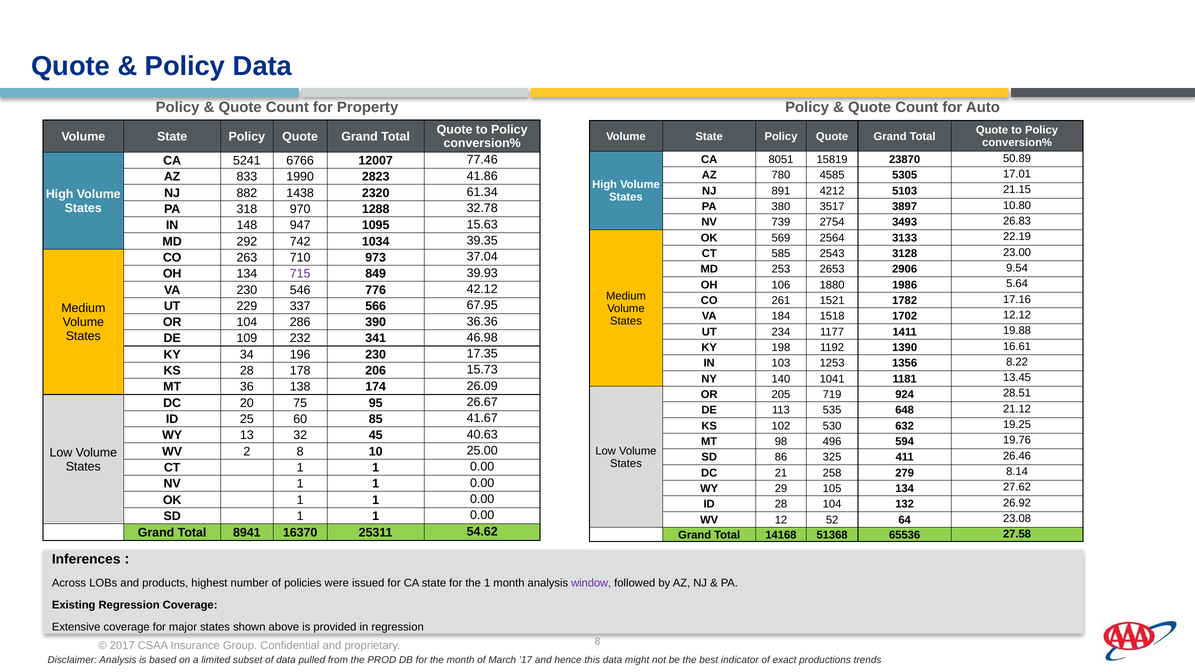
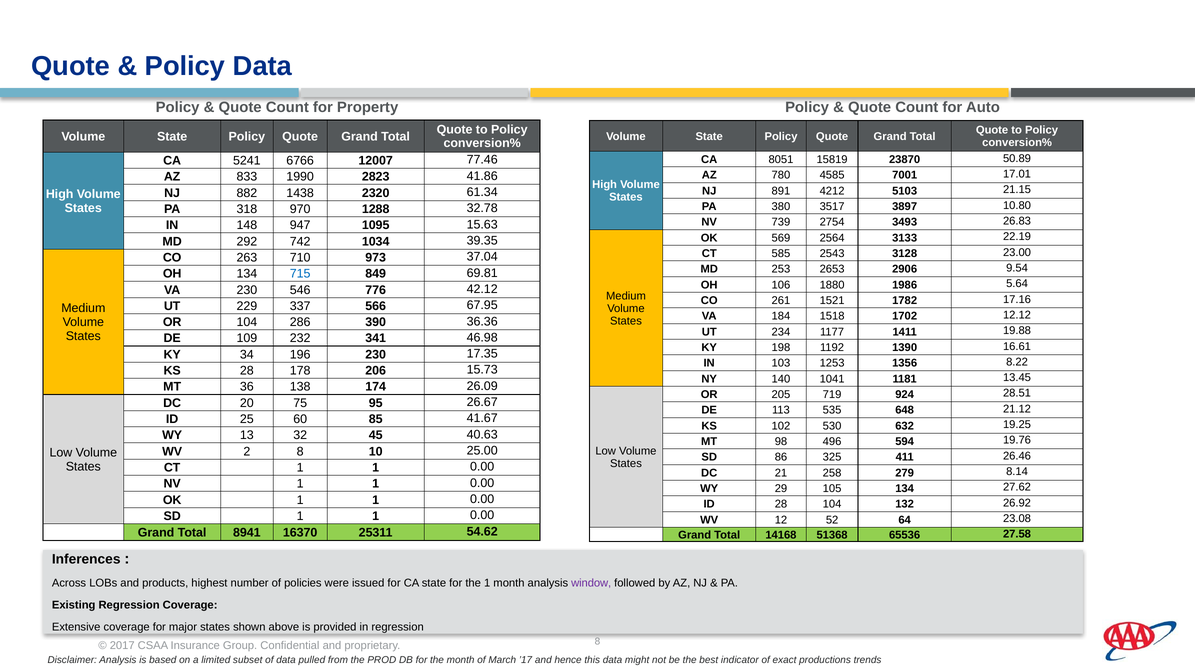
5305: 5305 -> 7001
715 colour: purple -> blue
39.93: 39.93 -> 69.81
